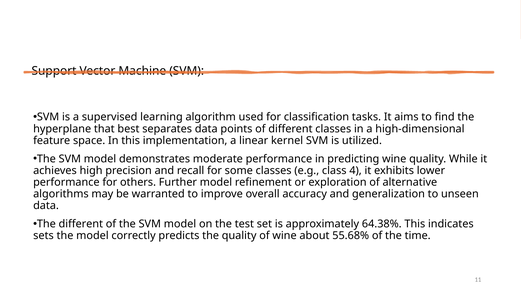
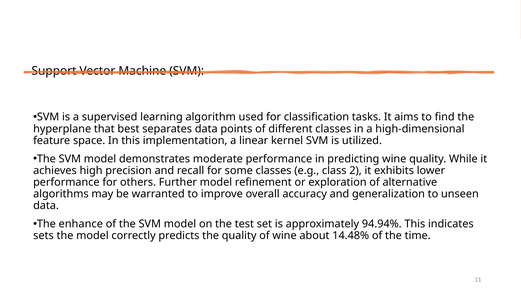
4: 4 -> 2
The different: different -> enhance
64.38%: 64.38% -> 94.94%
55.68%: 55.68% -> 14.48%
